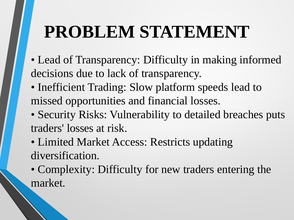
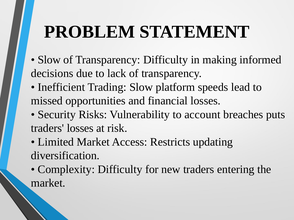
Lead at (49, 60): Lead -> Slow
detailed: detailed -> account
